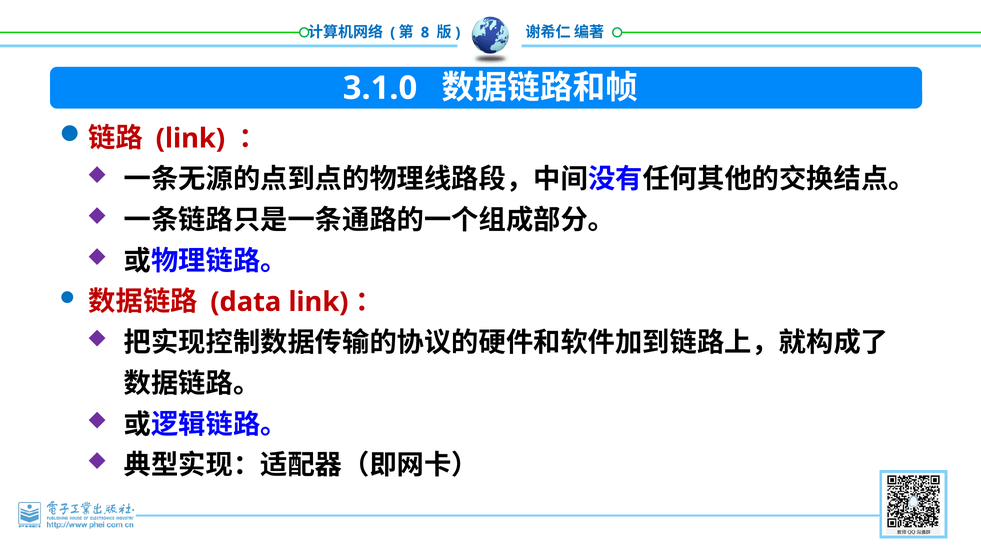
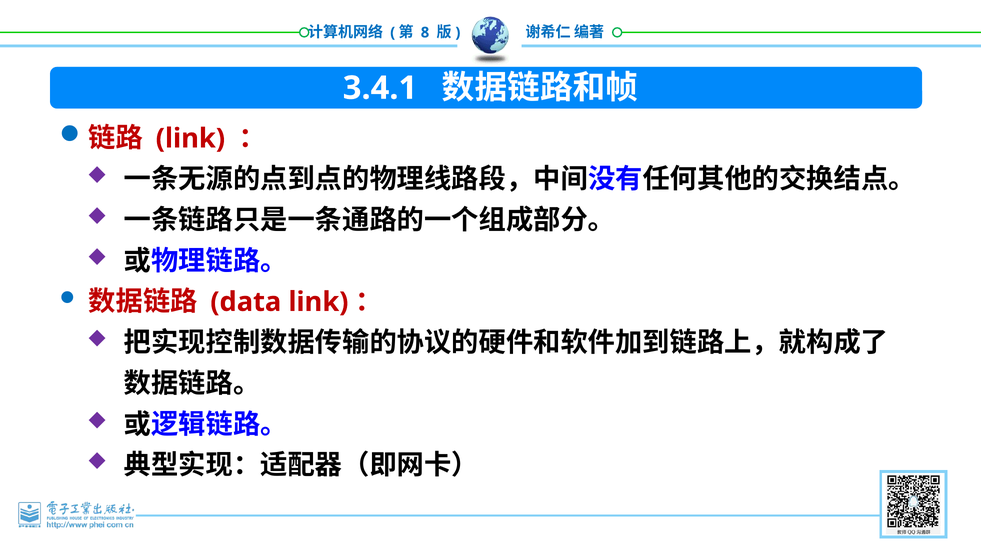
3.1.0: 3.1.0 -> 3.4.1
